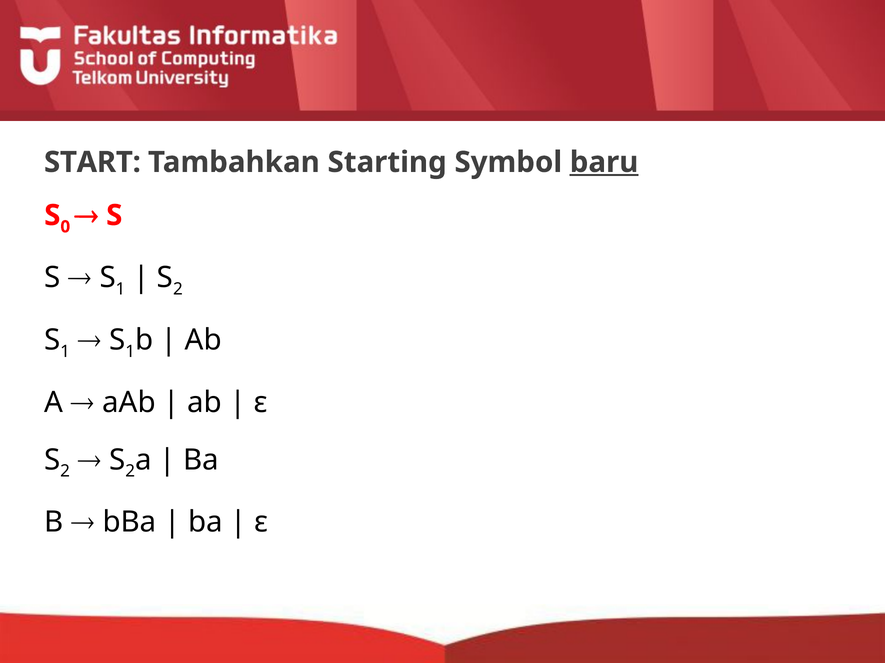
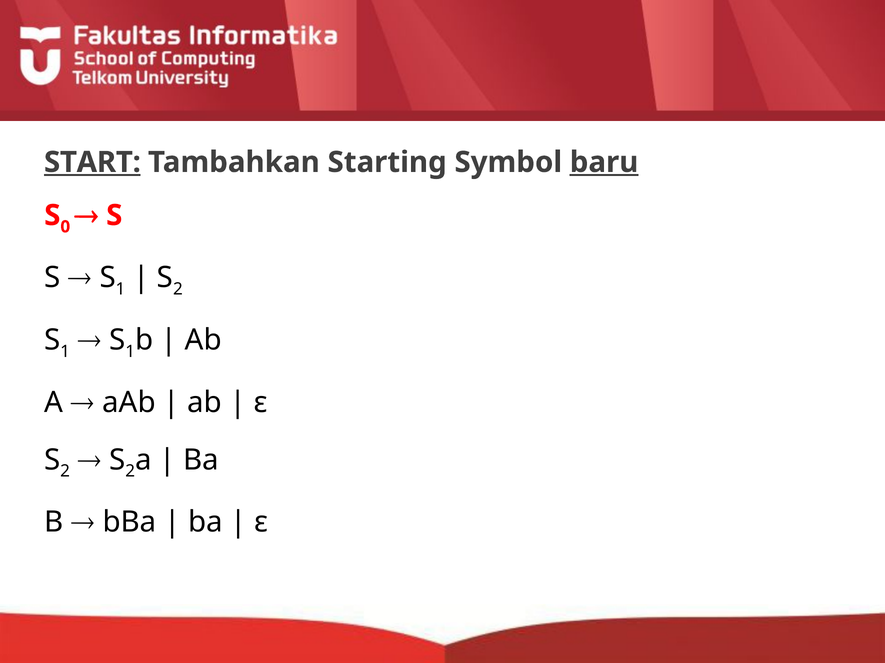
START underline: none -> present
